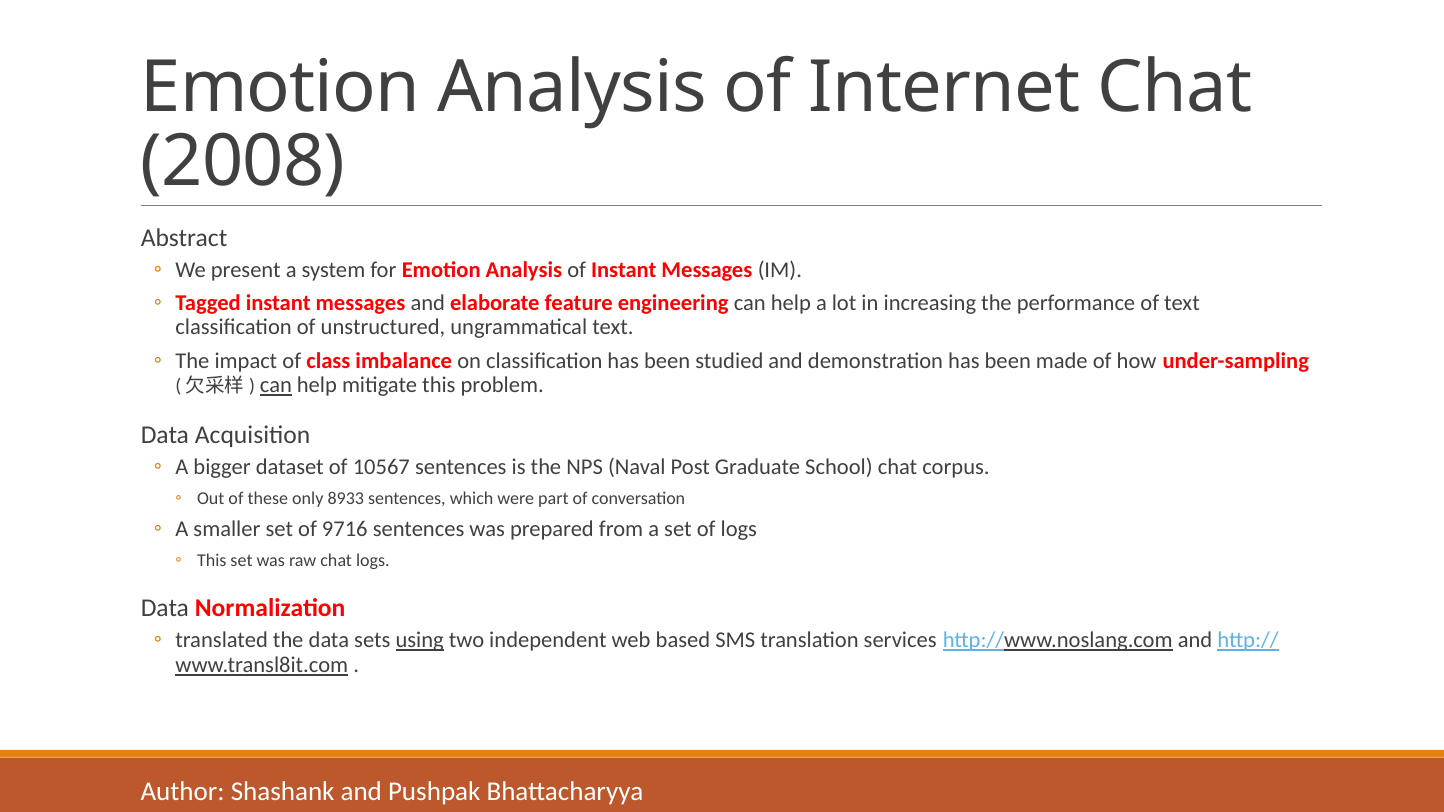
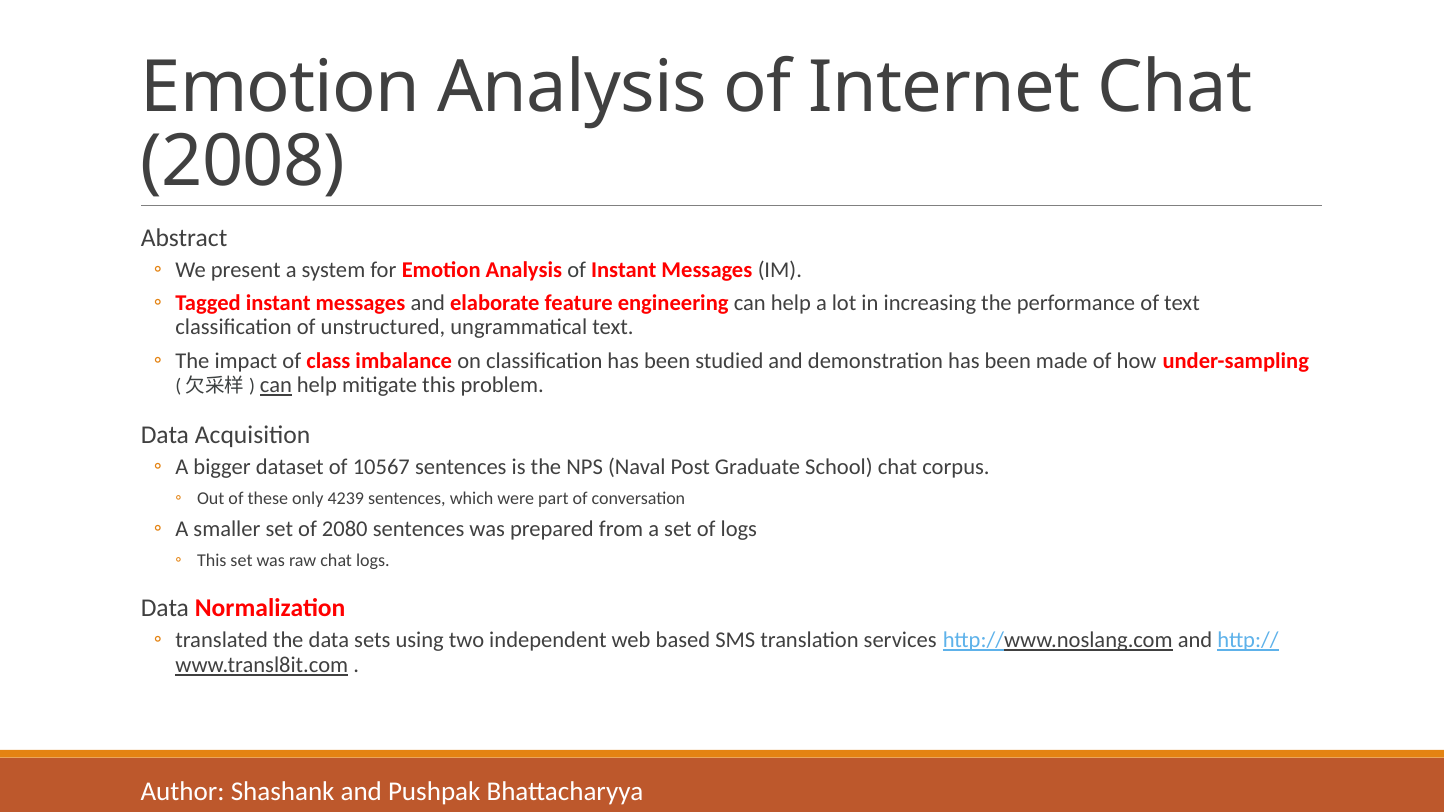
8933: 8933 -> 4239
9716: 9716 -> 2080
using underline: present -> none
